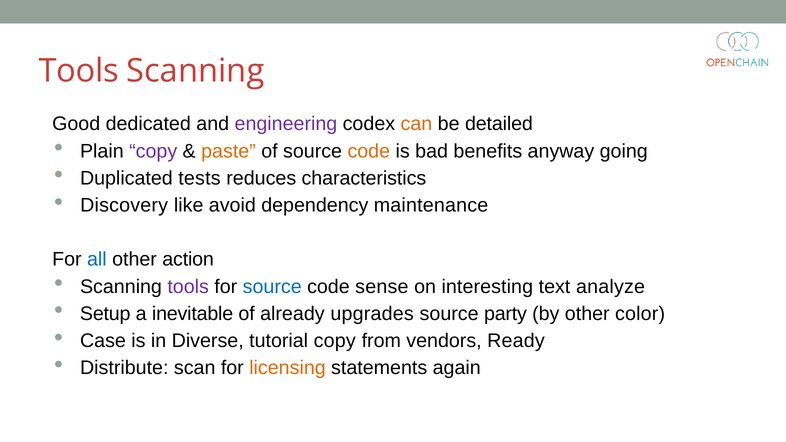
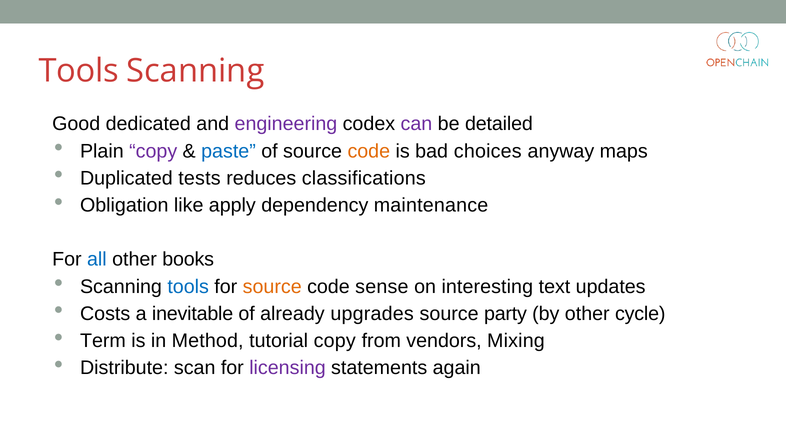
can colour: orange -> purple
paste colour: orange -> blue
benefits: benefits -> choices
going: going -> maps
characteristics: characteristics -> classifications
Discovery: Discovery -> Obligation
avoid: avoid -> apply
action: action -> books
tools at (188, 287) colour: purple -> blue
source at (272, 287) colour: blue -> orange
analyze: analyze -> updates
Setup: Setup -> Costs
color: color -> cycle
Case: Case -> Term
Diverse: Diverse -> Method
Ready: Ready -> Mixing
licensing colour: orange -> purple
